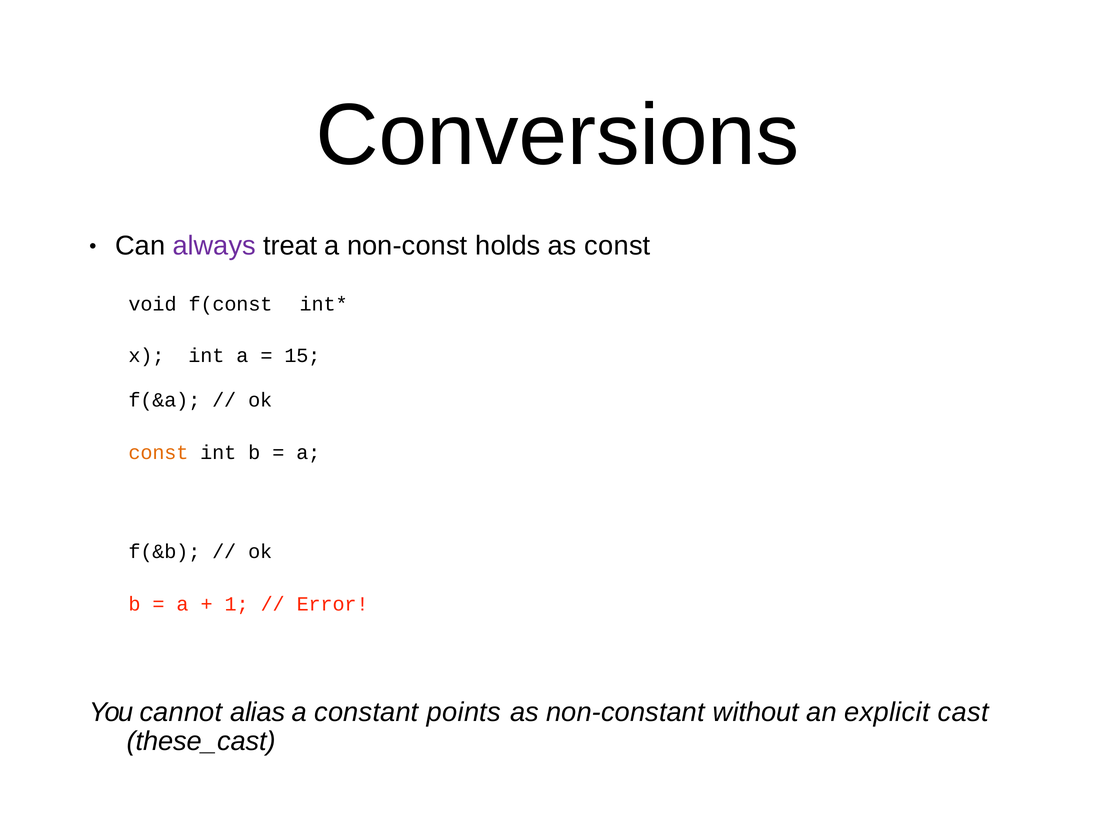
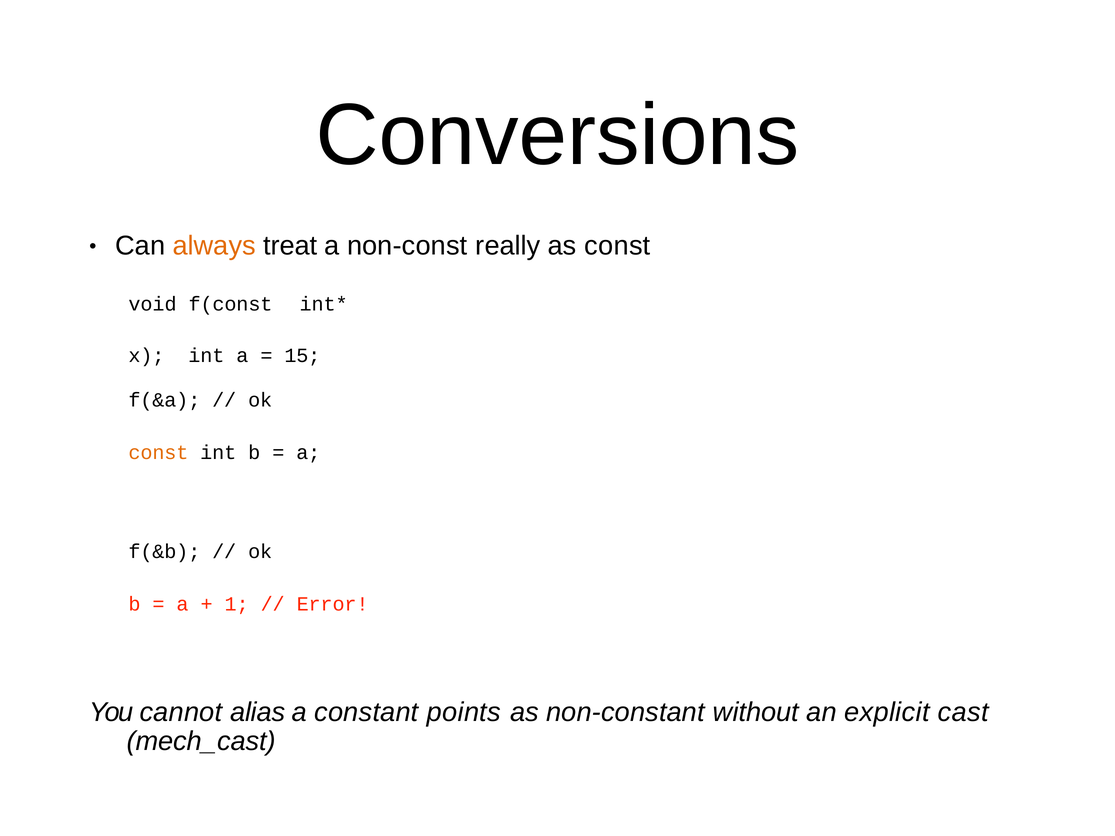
always colour: purple -> orange
holds: holds -> really
these_cast: these_cast -> mech_cast
